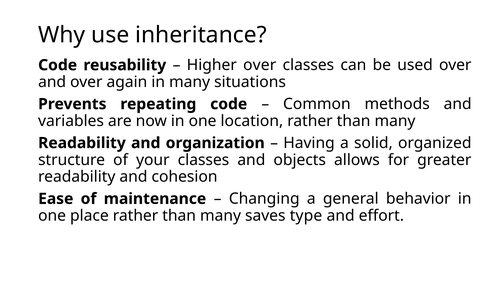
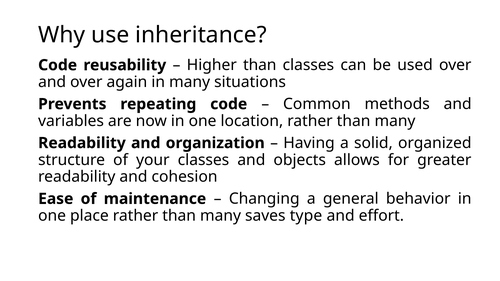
Higher over: over -> than
